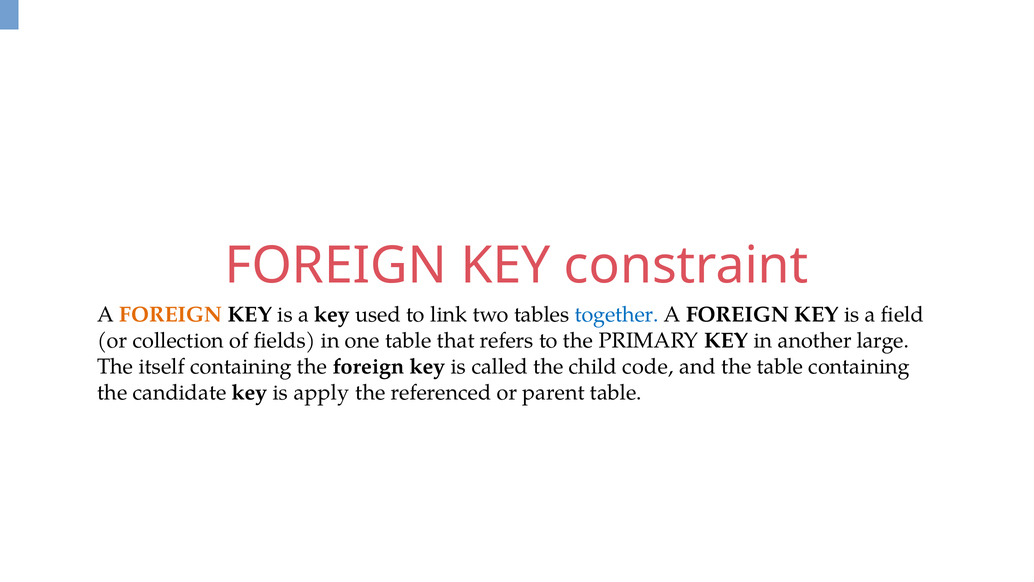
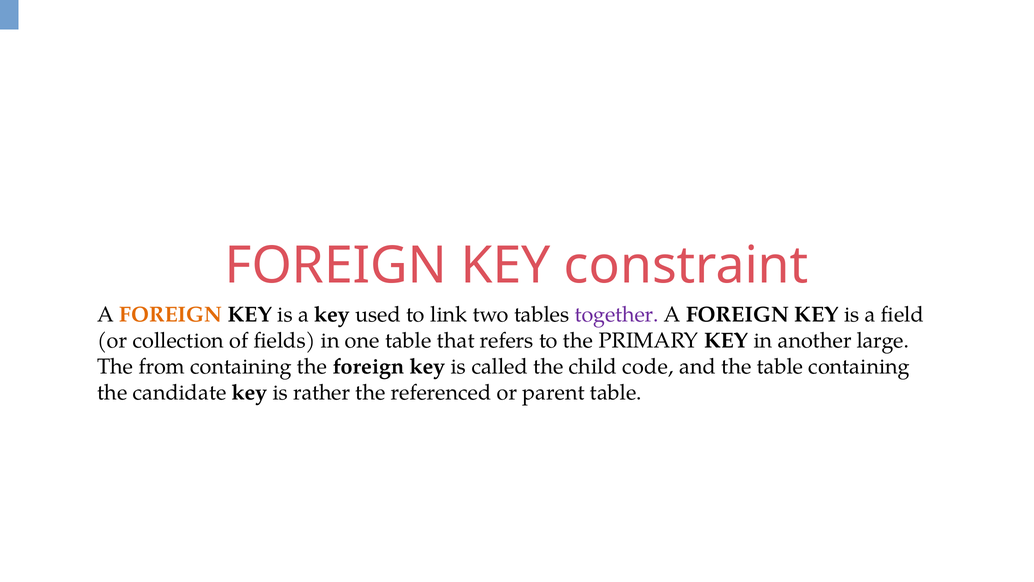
together colour: blue -> purple
itself: itself -> from
apply: apply -> rather
